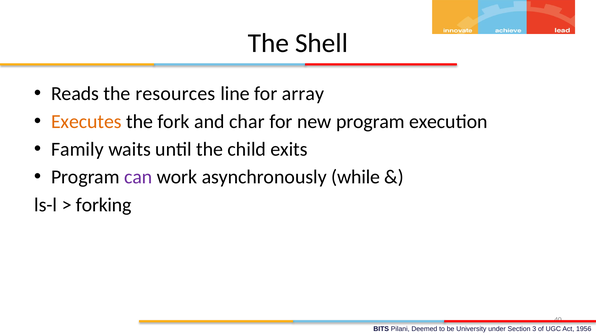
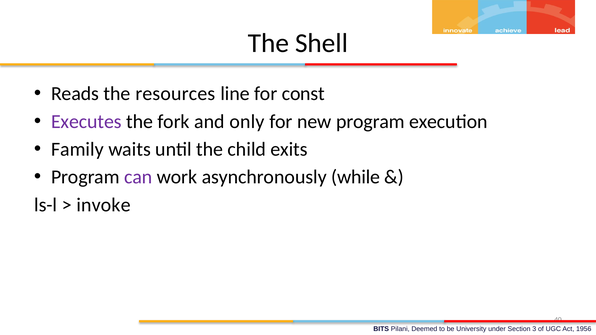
array: array -> const
Executes colour: orange -> purple
char: char -> only
forking: forking -> invoke
